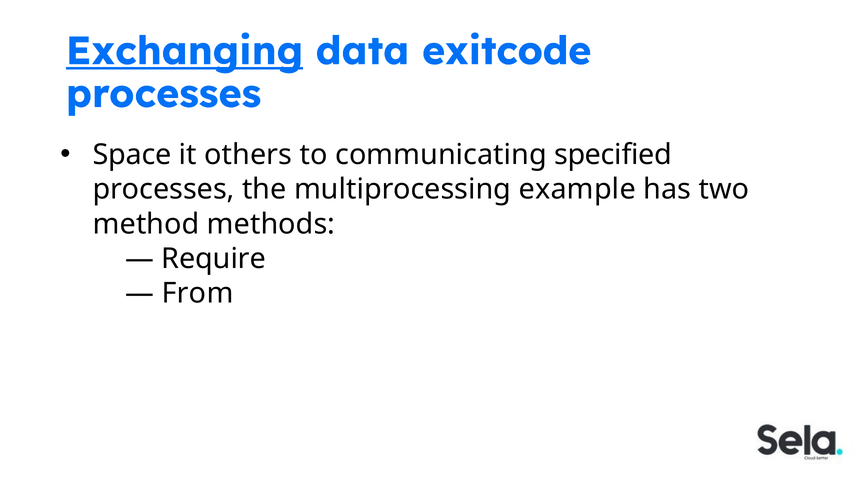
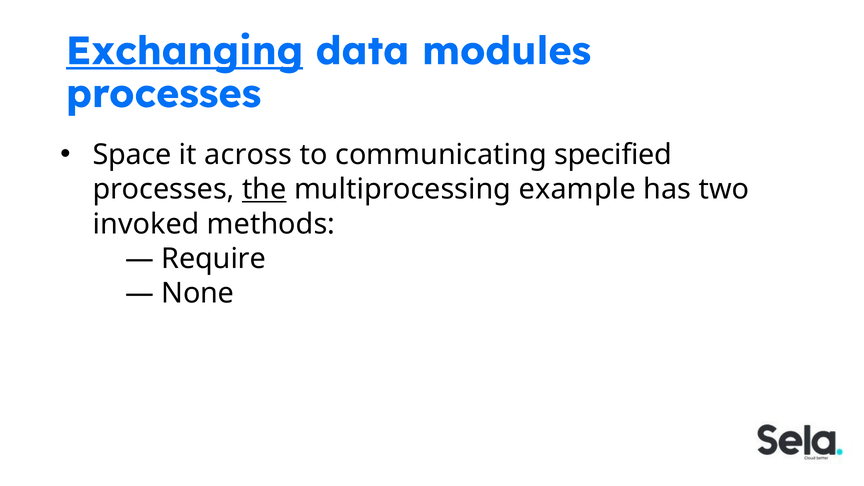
exitcode: exitcode -> modules
others: others -> across
the underline: none -> present
method: method -> invoked
From: From -> None
